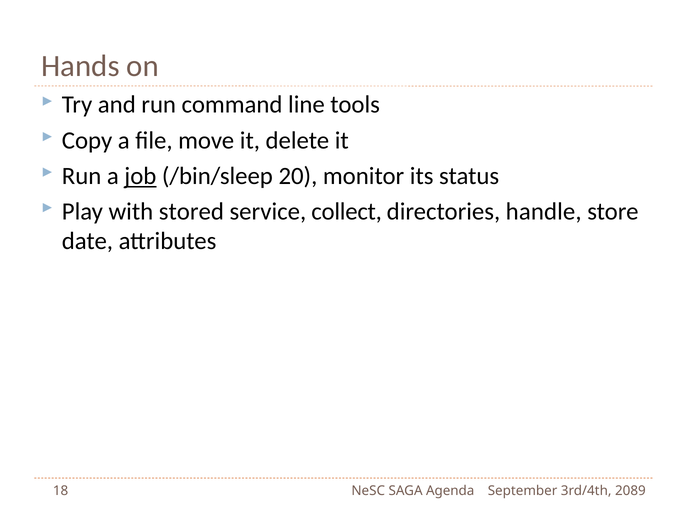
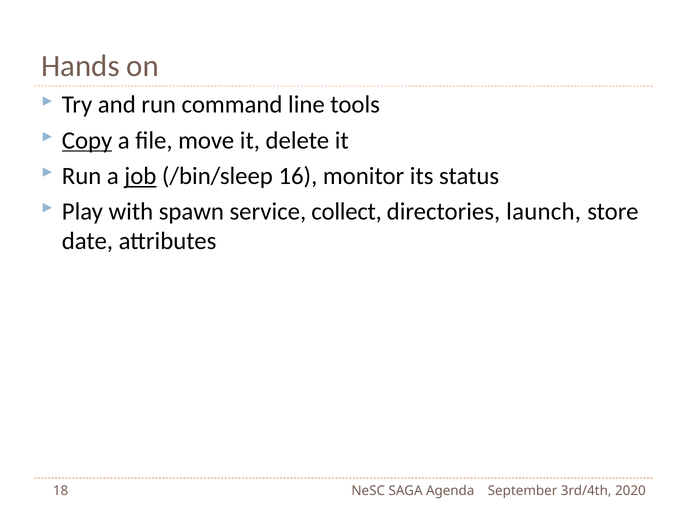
Copy underline: none -> present
20: 20 -> 16
stored: stored -> spawn
handle: handle -> launch
2089: 2089 -> 2020
